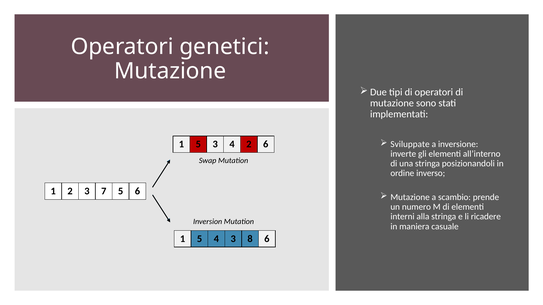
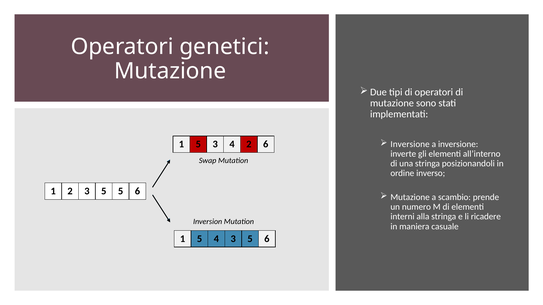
Sviluppate at (410, 144): Sviluppate -> Inversione
2 3 7: 7 -> 5
4 3 8: 8 -> 5
